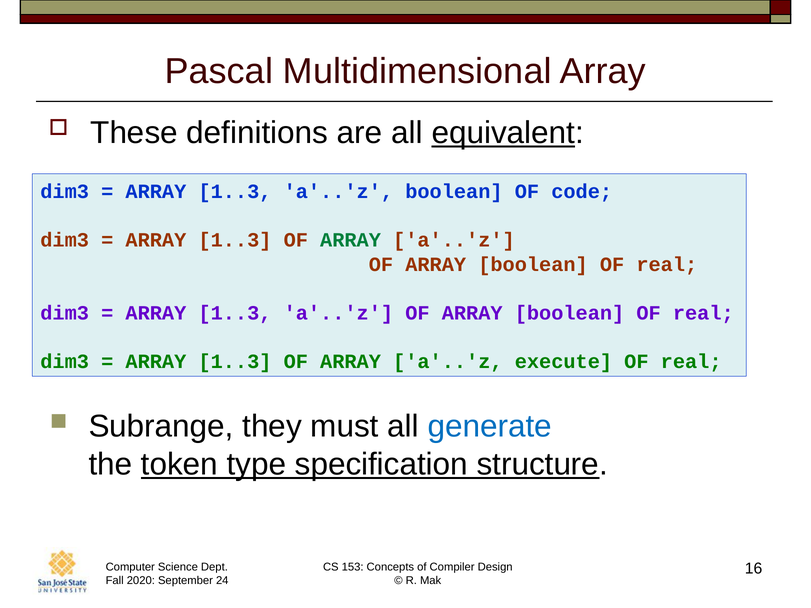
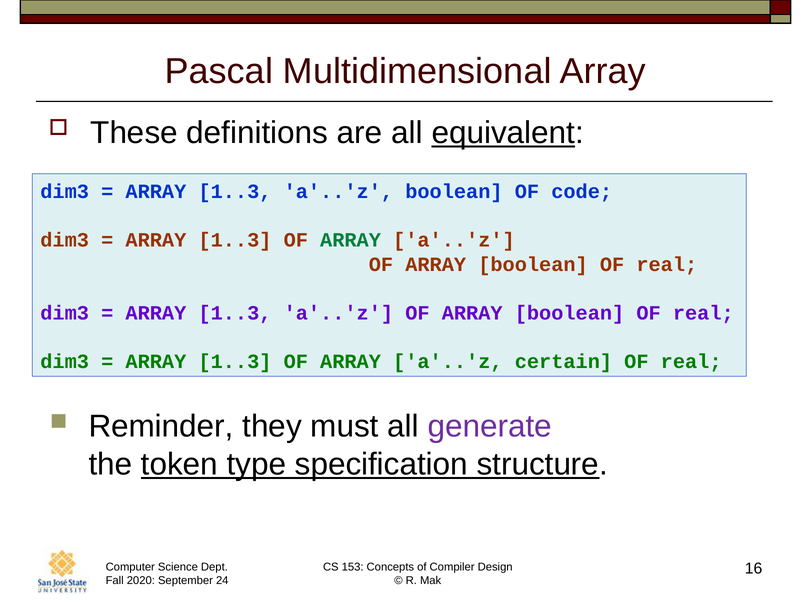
execute: execute -> certain
Subrange: Subrange -> Reminder
generate colour: blue -> purple
